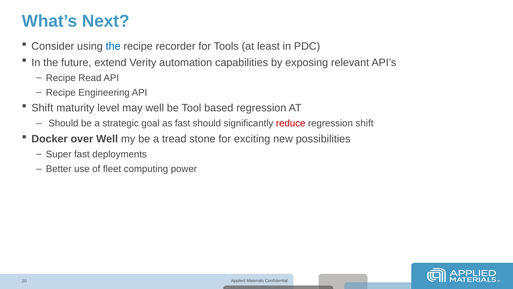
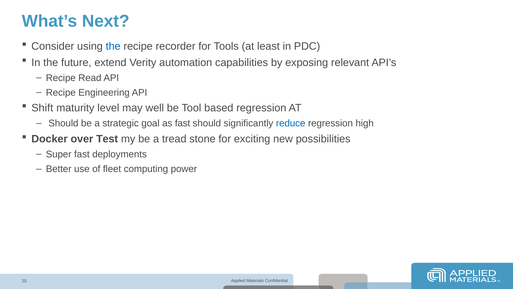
reduce colour: red -> blue
regression shift: shift -> high
over Well: Well -> Test
